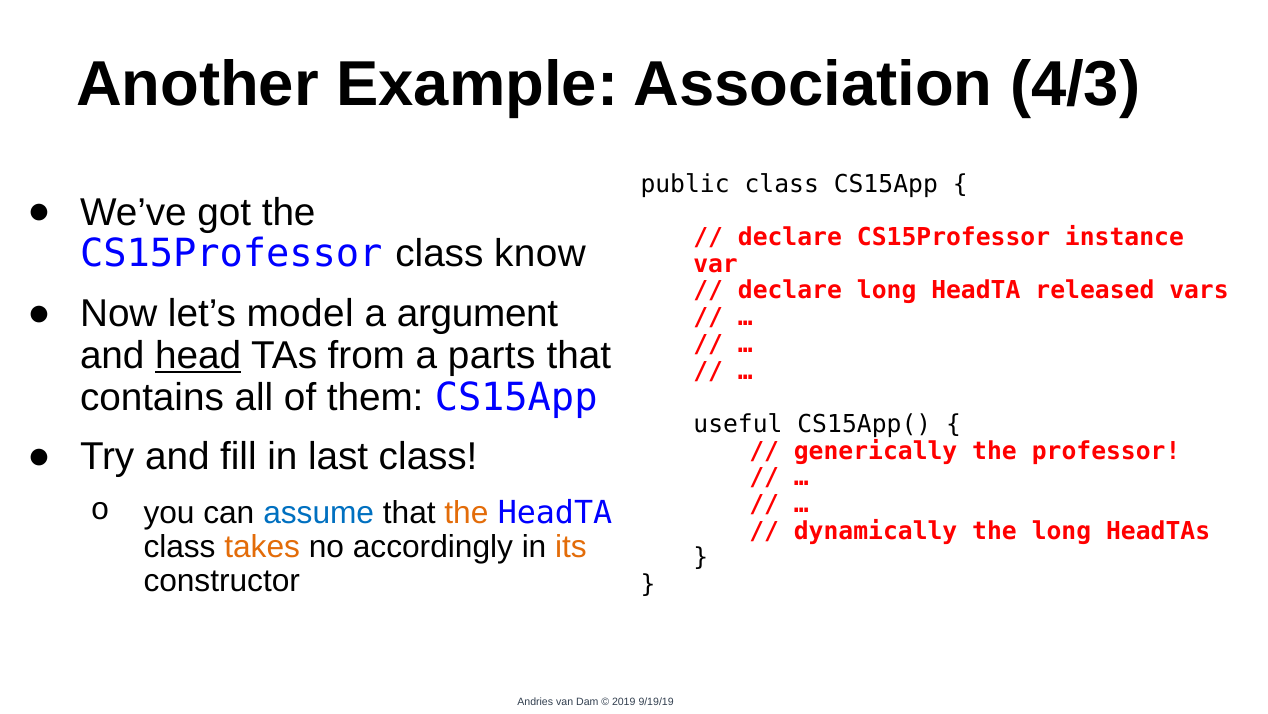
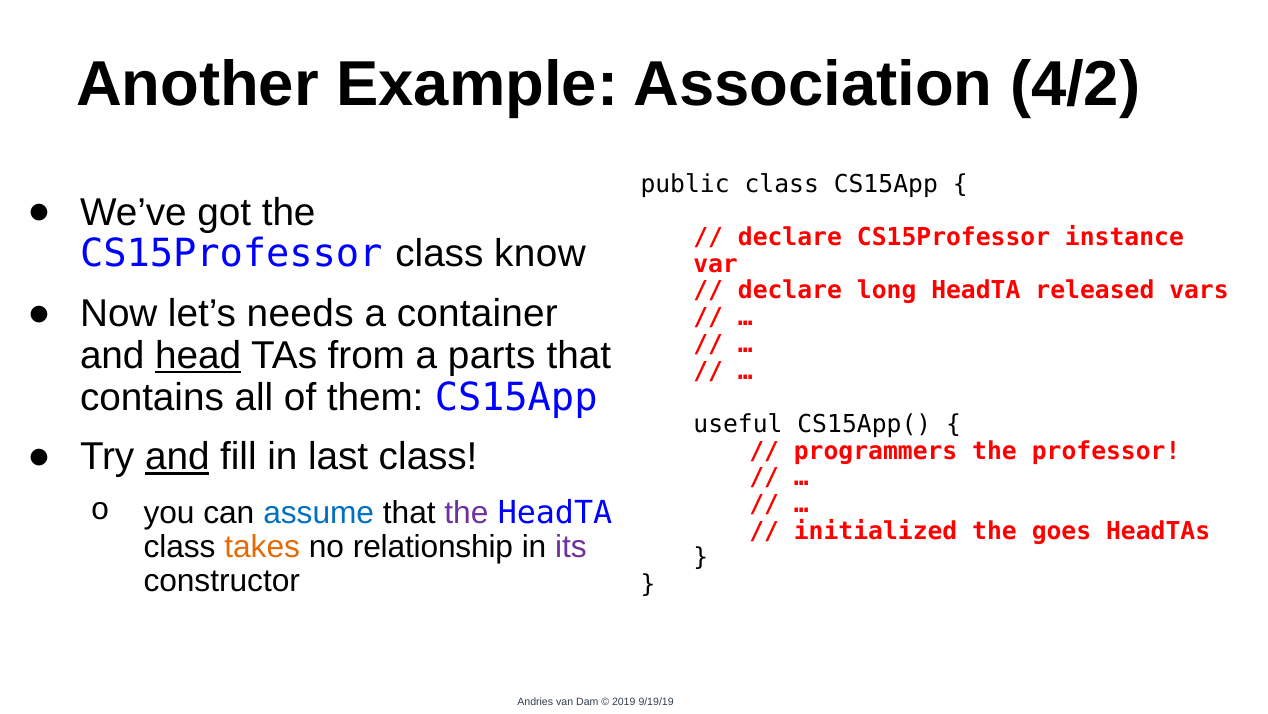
4/3: 4/3 -> 4/2
model: model -> needs
argument: argument -> container
and at (177, 456) underline: none -> present
generically: generically -> programmers
the at (466, 512) colour: orange -> purple
dynamically: dynamically -> initialized
the long: long -> goes
accordingly: accordingly -> relationship
its colour: orange -> purple
